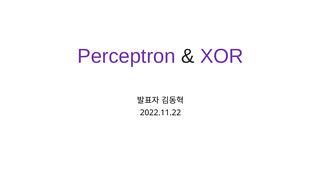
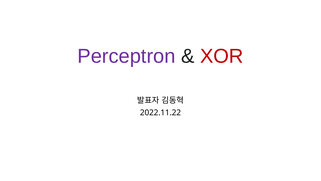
XOR colour: purple -> red
